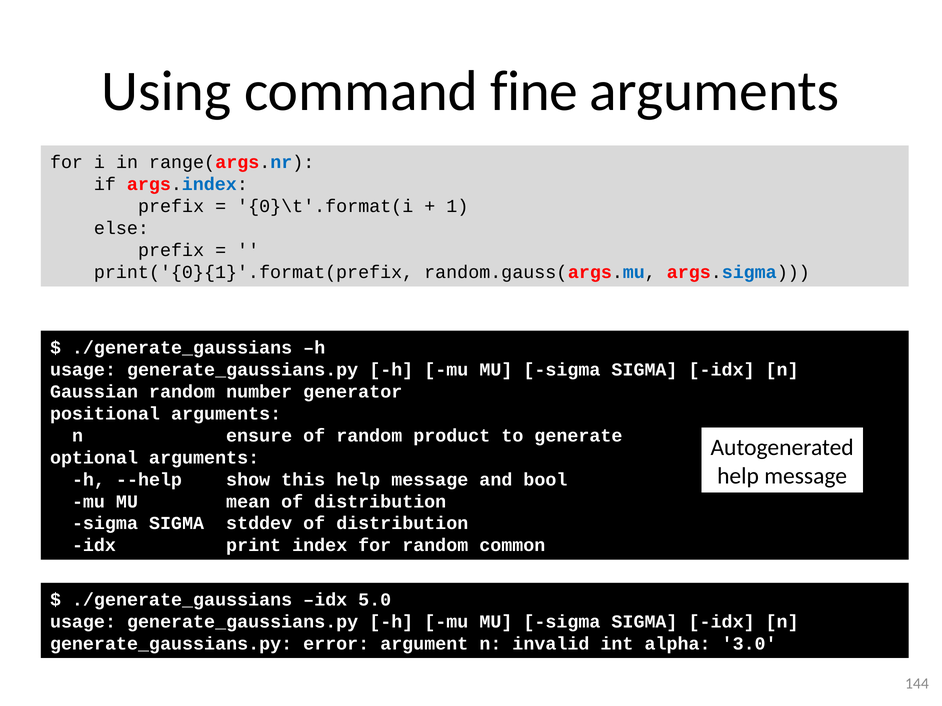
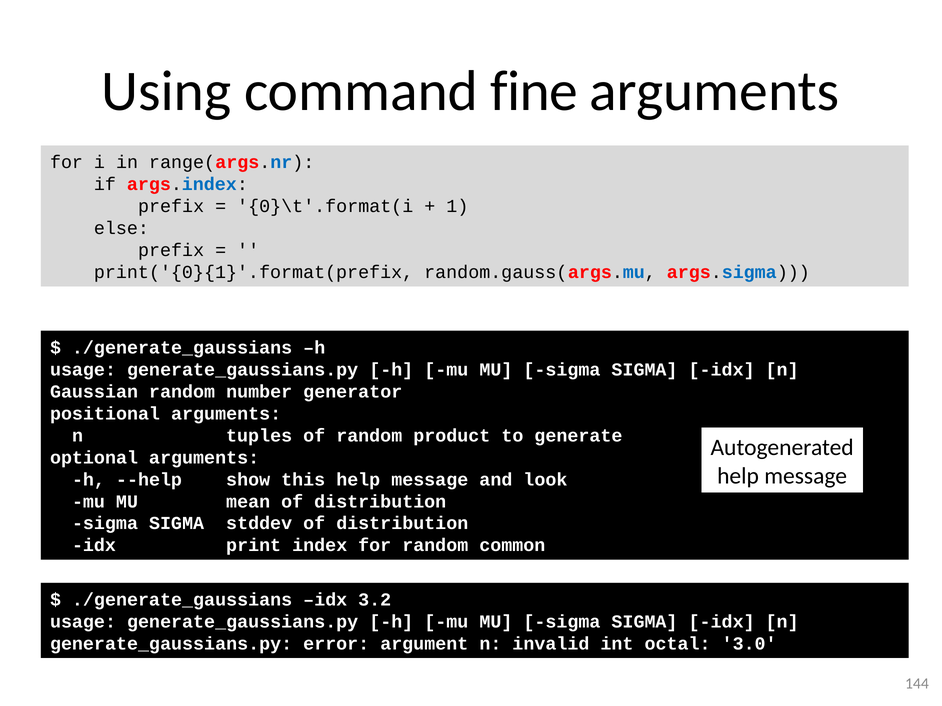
ensure: ensure -> tuples
bool: bool -> look
5.0: 5.0 -> 3.2
alpha: alpha -> octal
